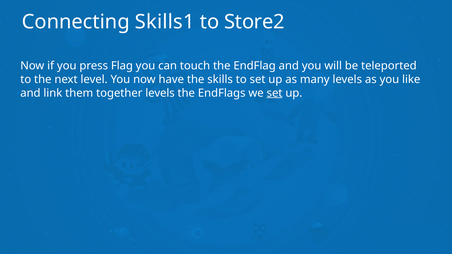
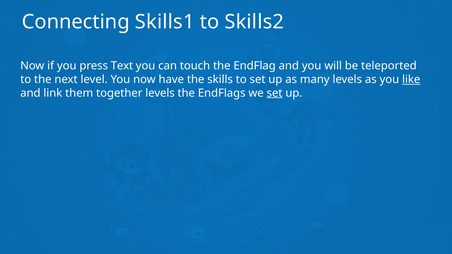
Store2: Store2 -> Skills2
Flag: Flag -> Text
like underline: none -> present
